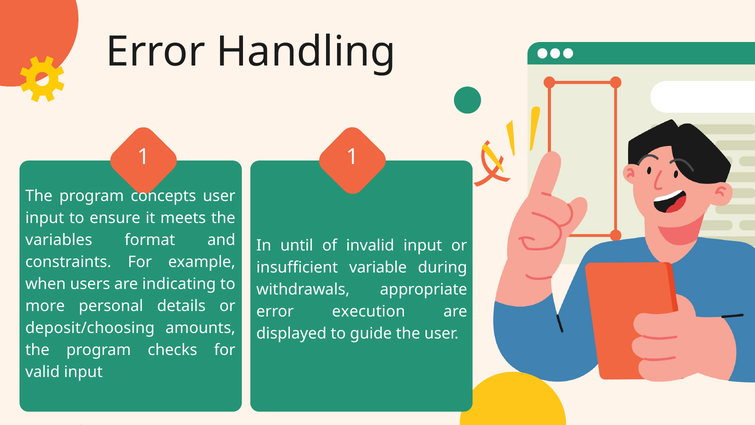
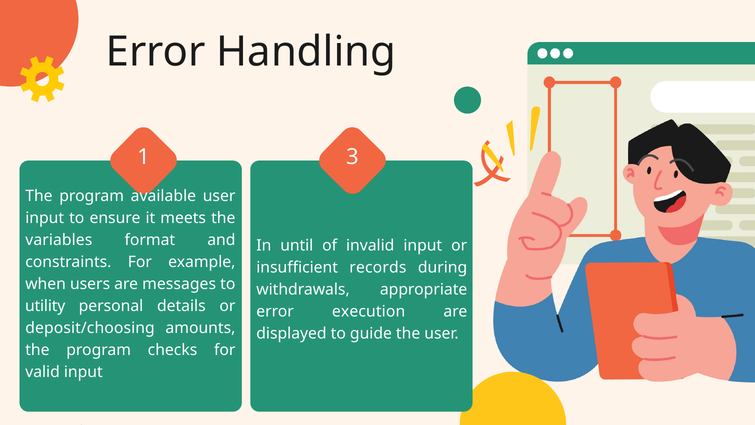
1 1: 1 -> 3
concepts: concepts -> available
variable: variable -> records
indicating: indicating -> messages
more: more -> utility
